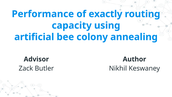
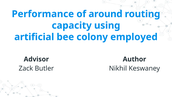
exactly: exactly -> around
annealing: annealing -> employed
